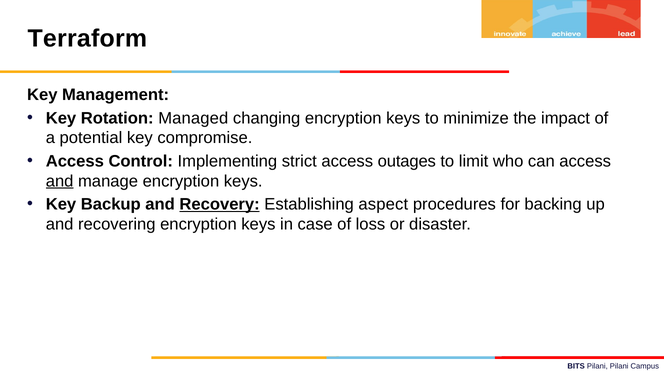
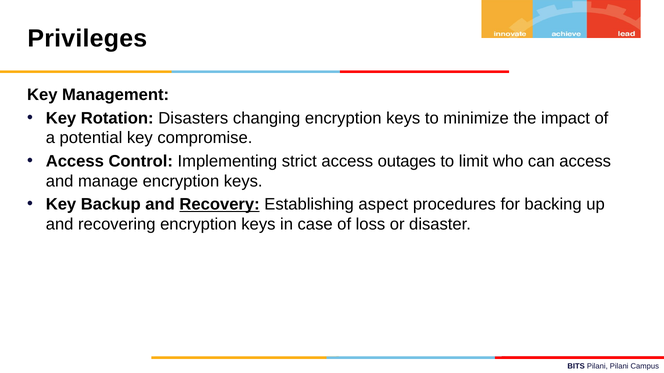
Terraform: Terraform -> Privileges
Managed: Managed -> Disasters
and at (60, 181) underline: present -> none
